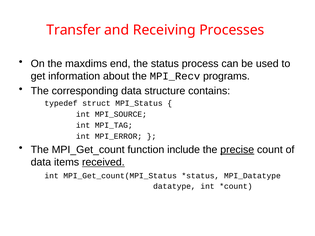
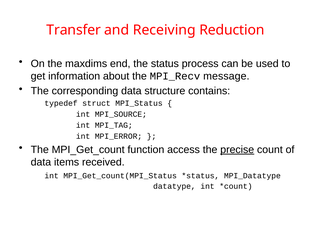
Processes: Processes -> Reduction
programs: programs -> message
include: include -> access
received underline: present -> none
